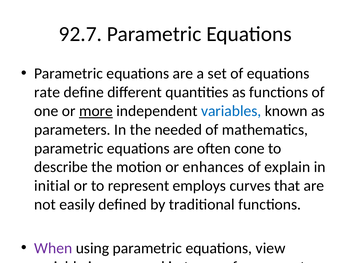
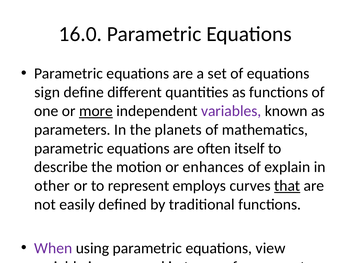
92.7: 92.7 -> 16.0
rate: rate -> sign
variables colour: blue -> purple
the needed: needed -> planets
cone: cone -> itself
initial at (52, 186): initial -> other
that at (287, 186) underline: none -> present
